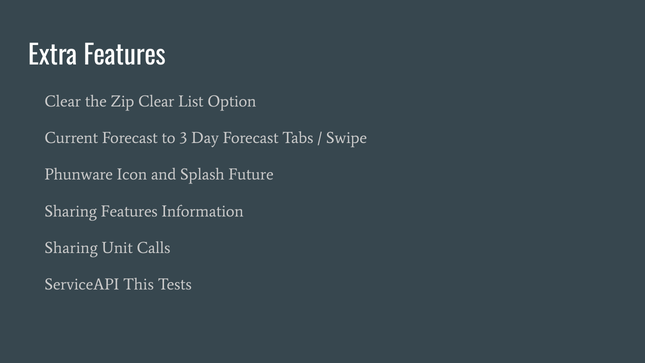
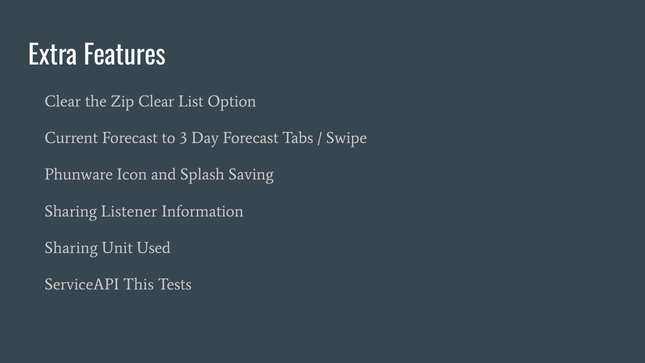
Future: Future -> Saving
Sharing Features: Features -> Listener
Calls: Calls -> Used
